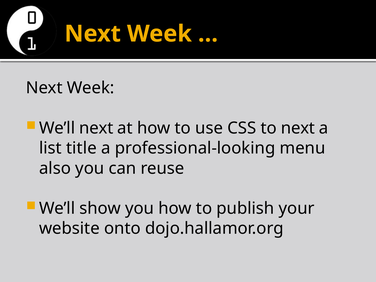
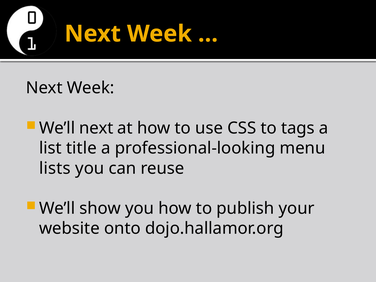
to next: next -> tags
also: also -> lists
